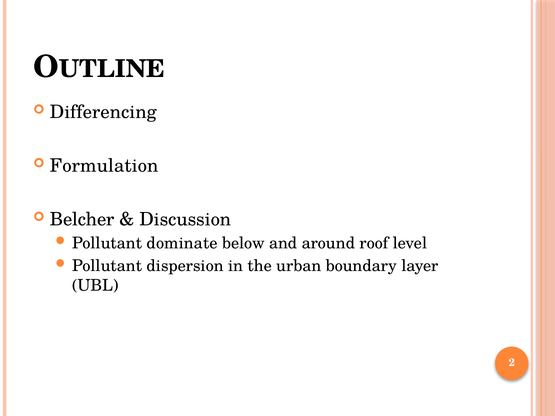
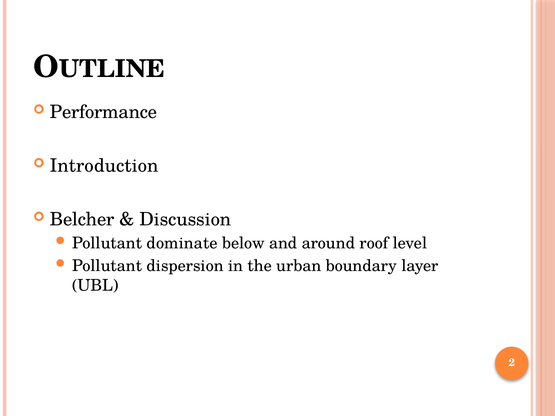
Differencing: Differencing -> Performance
Formulation: Formulation -> Introduction
